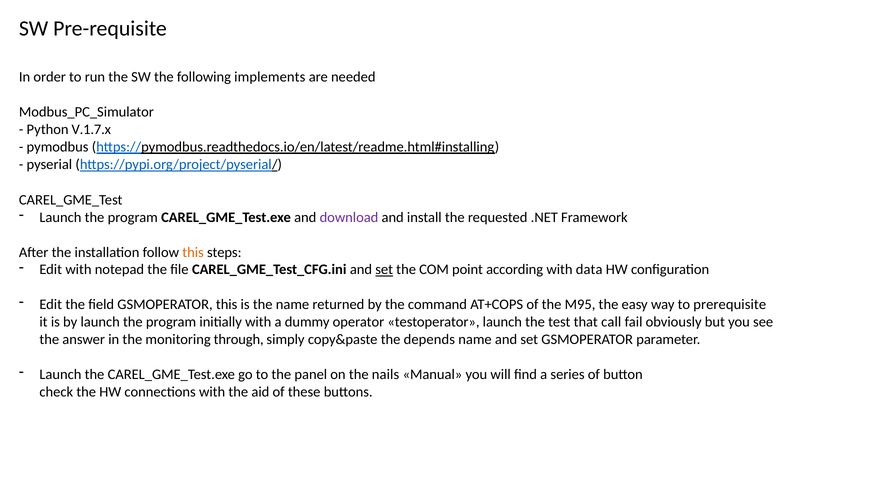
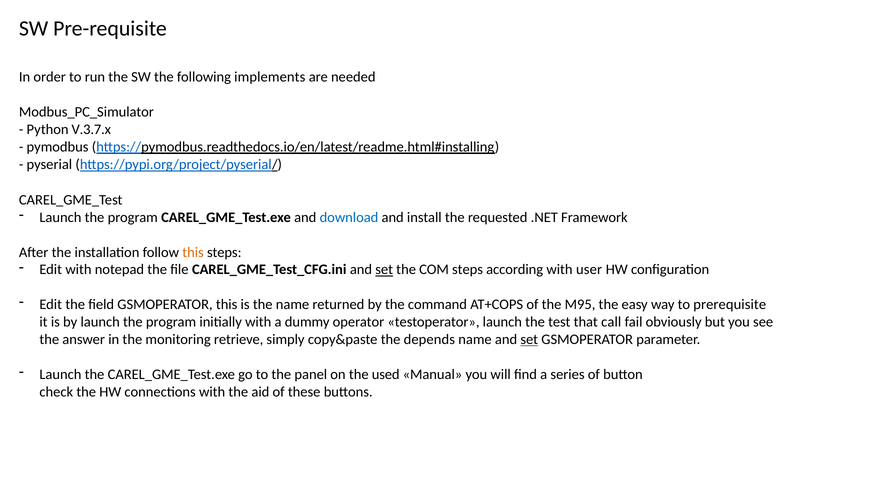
V.1.7.x: V.1.7.x -> V.3.7.x
download colour: purple -> blue
COM point: point -> steps
data: data -> user
through: through -> retrieve
set at (529, 340) underline: none -> present
nails: nails -> used
